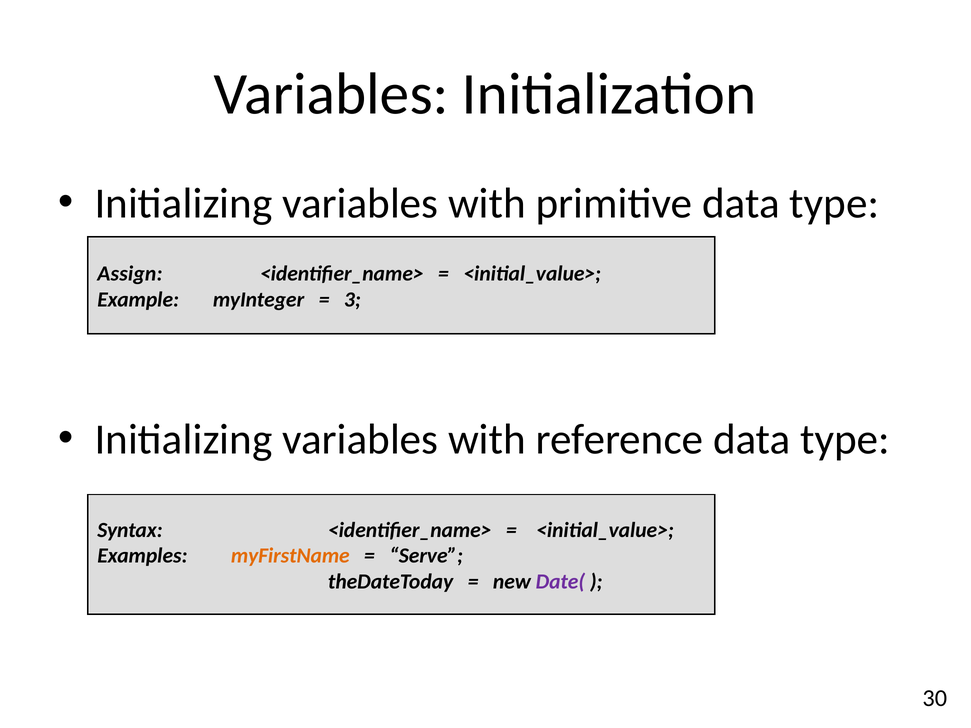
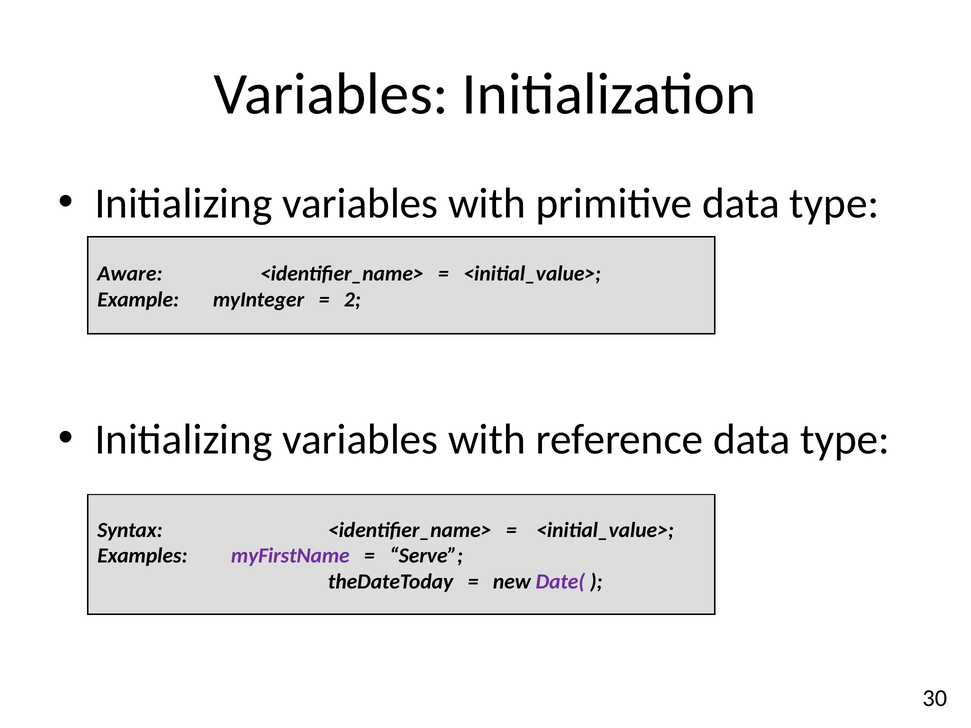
Assign: Assign -> Aware
3: 3 -> 2
myFirstName colour: orange -> purple
